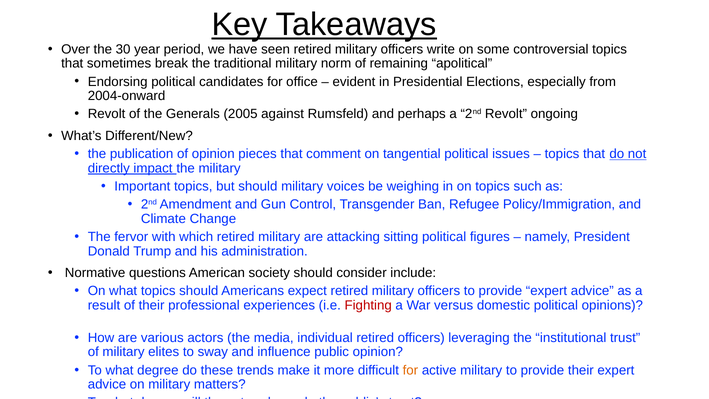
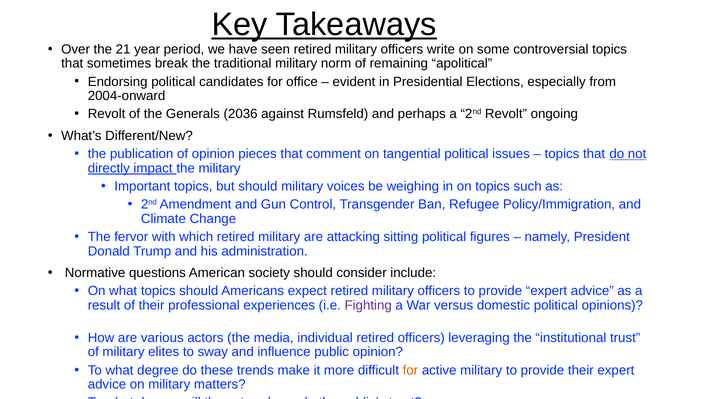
30: 30 -> 21
2005: 2005 -> 2036
Fighting colour: red -> purple
